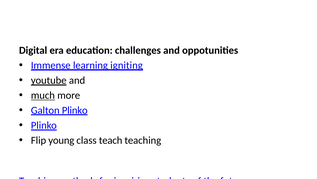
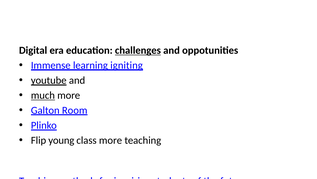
challenges underline: none -> present
Galton Plinko: Plinko -> Room
class teach: teach -> more
